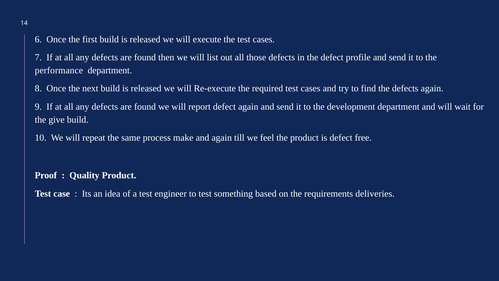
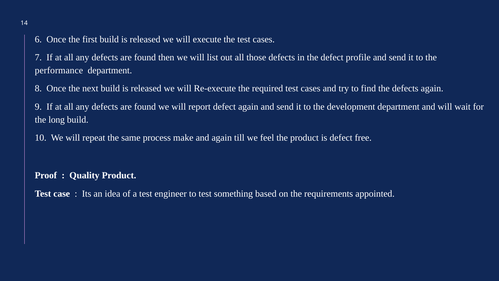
give: give -> long
deliveries: deliveries -> appointed
